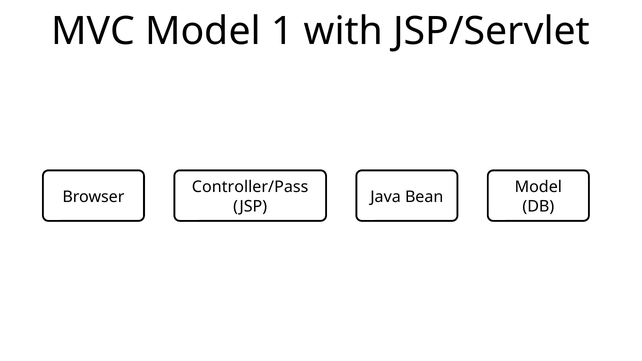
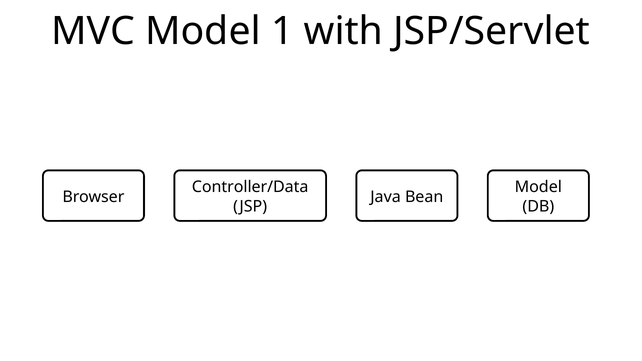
Controller/Pass: Controller/Pass -> Controller/Data
